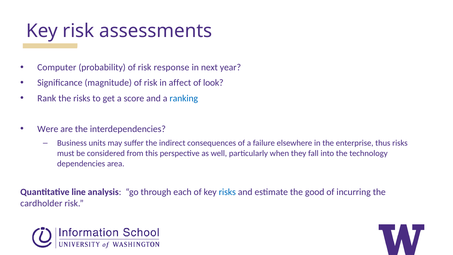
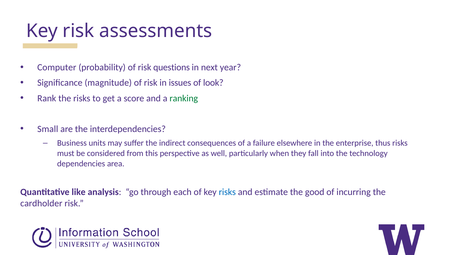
response: response -> questions
affect: affect -> issues
ranking colour: blue -> green
Were: Were -> Small
line: line -> like
